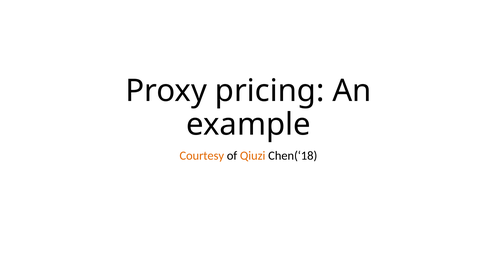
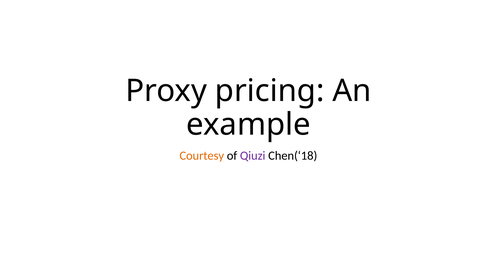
Qiuzi colour: orange -> purple
